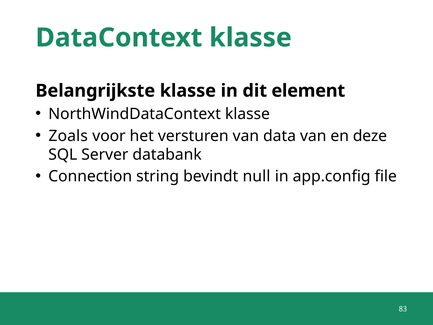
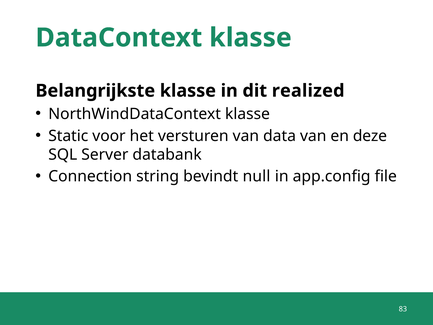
element: element -> realized
Zoals: Zoals -> Static
